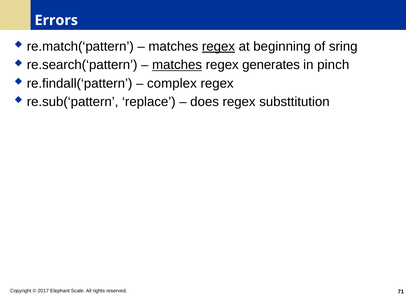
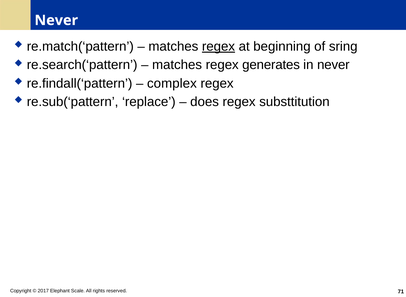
Errors at (56, 20): Errors -> Never
matches at (177, 65) underline: present -> none
in pinch: pinch -> never
